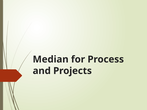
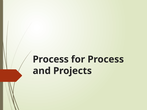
Median at (51, 59): Median -> Process
